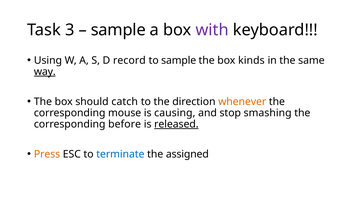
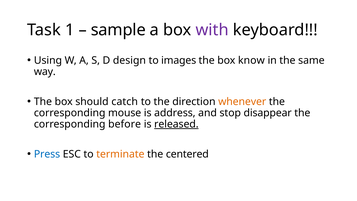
3: 3 -> 1
record: record -> design
to sample: sample -> images
kinds: kinds -> know
way underline: present -> none
causing: causing -> address
smashing: smashing -> disappear
Press colour: orange -> blue
terminate colour: blue -> orange
assigned: assigned -> centered
